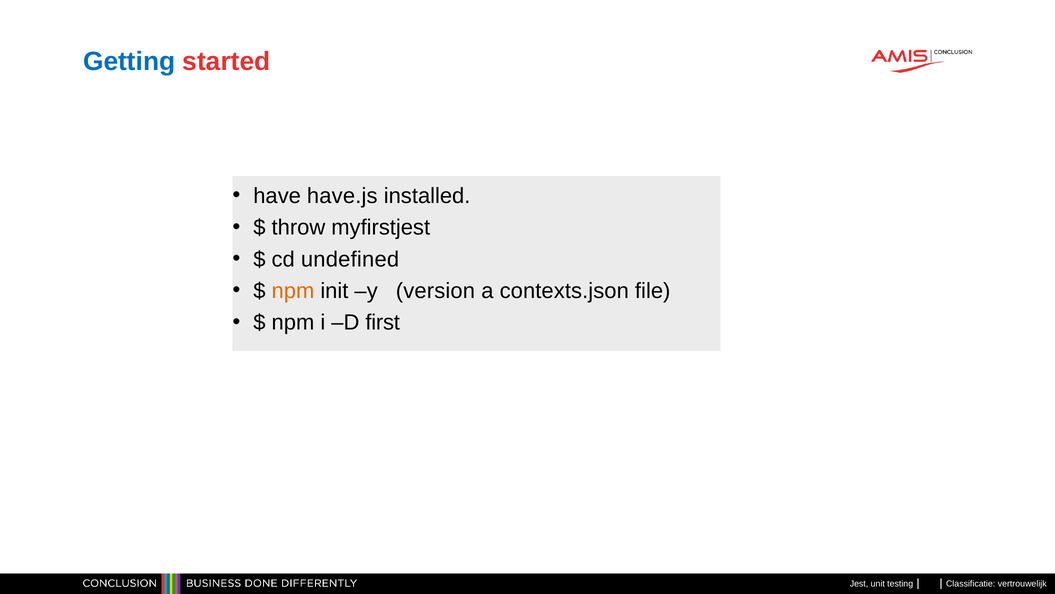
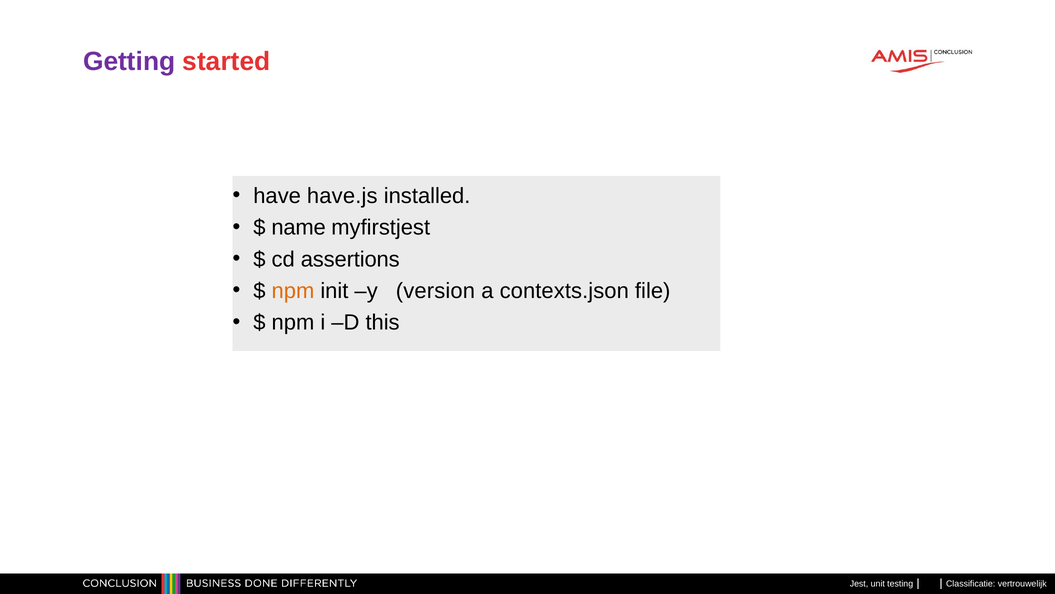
Getting colour: blue -> purple
throw: throw -> name
undefined: undefined -> assertions
first: first -> this
